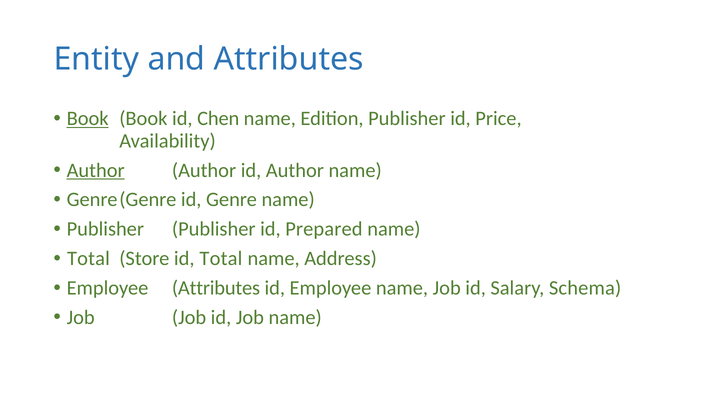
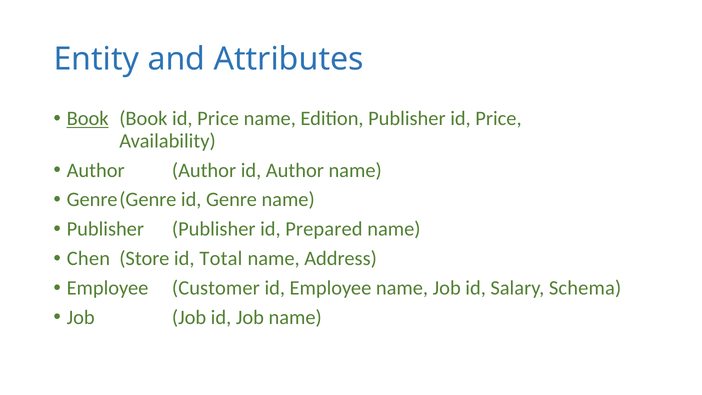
Book id Chen: Chen -> Price
Author at (96, 170) underline: present -> none
Total at (88, 259): Total -> Chen
Employee Attributes: Attributes -> Customer
